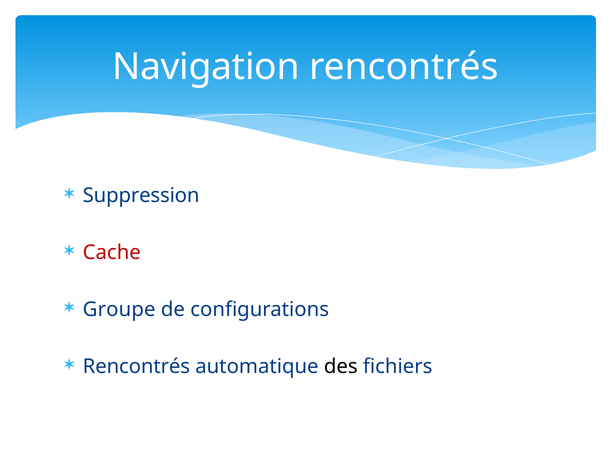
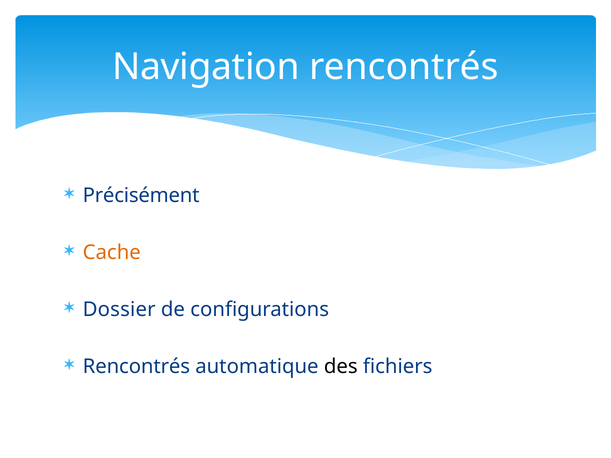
Suppression: Suppression -> Précisément
Cache colour: red -> orange
Groupe: Groupe -> Dossier
